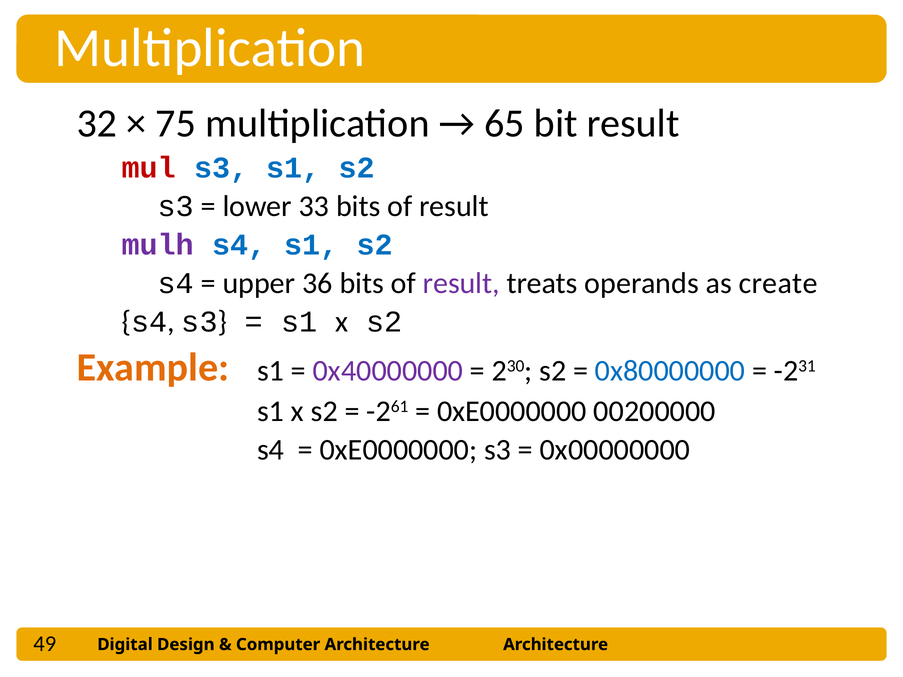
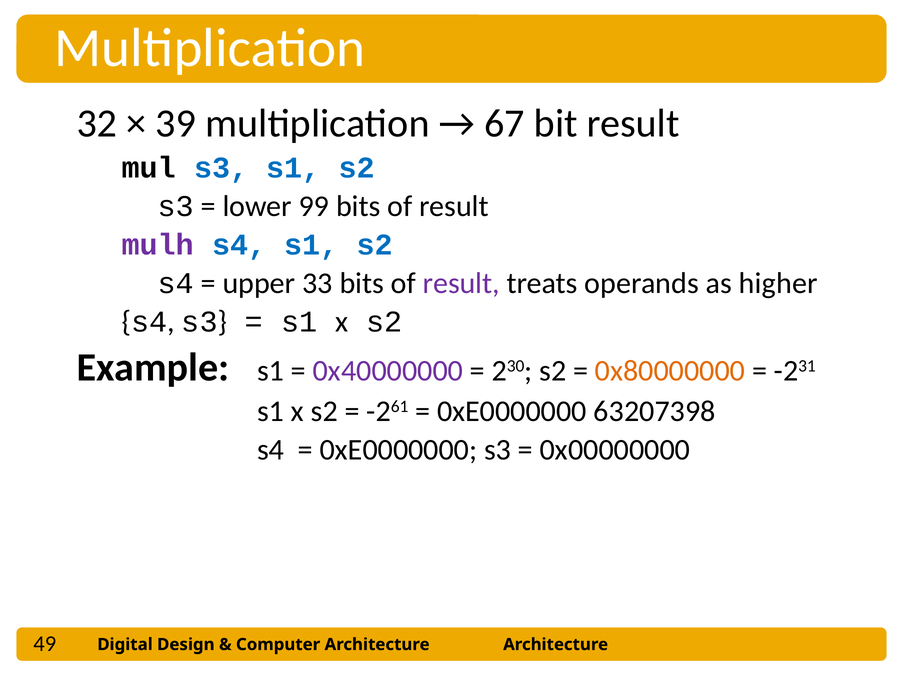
75: 75 -> 39
65: 65 -> 67
mul colour: red -> black
33: 33 -> 99
36: 36 -> 33
create: create -> higher
Example colour: orange -> black
0x80000000 colour: blue -> orange
00200000: 00200000 -> 63207398
